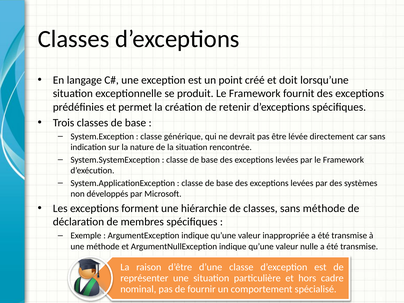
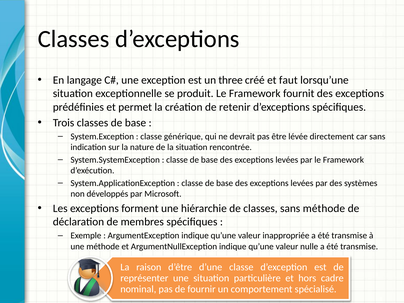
point: point -> three
doit: doit -> faut
